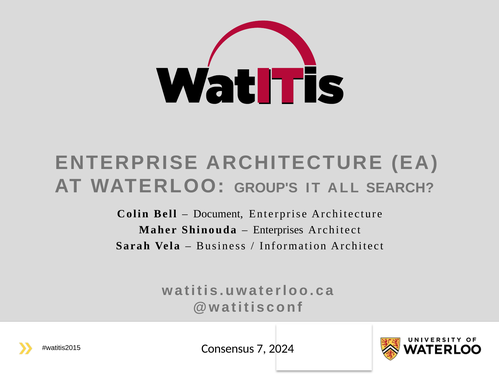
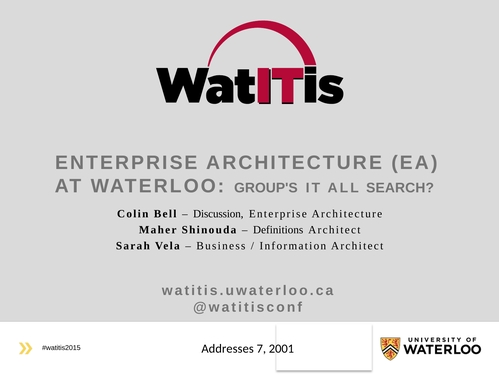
Document: Document -> Discussion
Enterprises: Enterprises -> Definitions
Consensus: Consensus -> Addresses
2024: 2024 -> 2001
